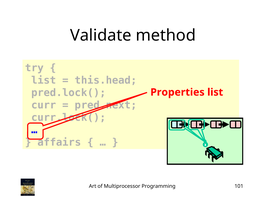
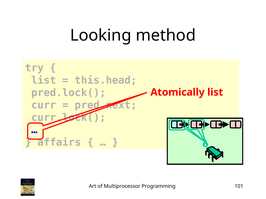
Validate: Validate -> Looking
Properties: Properties -> Atomically
